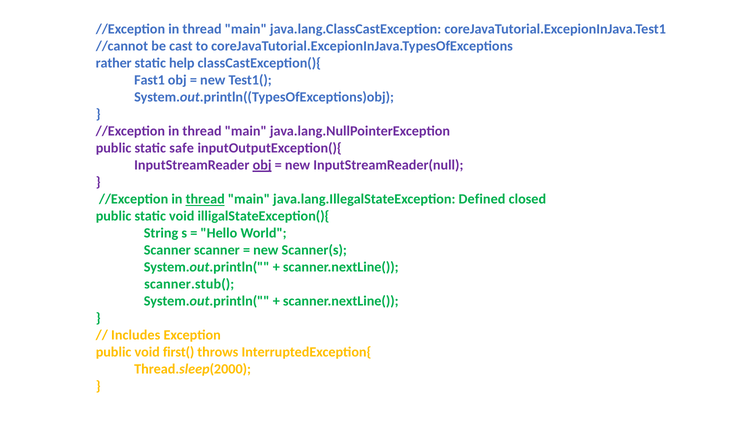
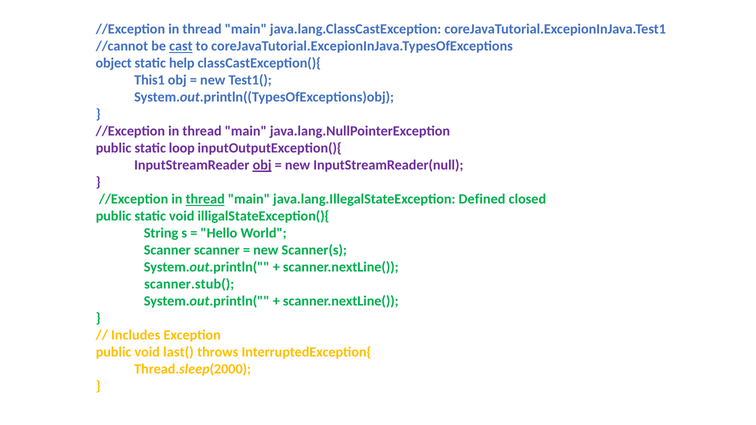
cast underline: none -> present
rather: rather -> object
Fast1: Fast1 -> This1
safe: safe -> loop
first(: first( -> last(
